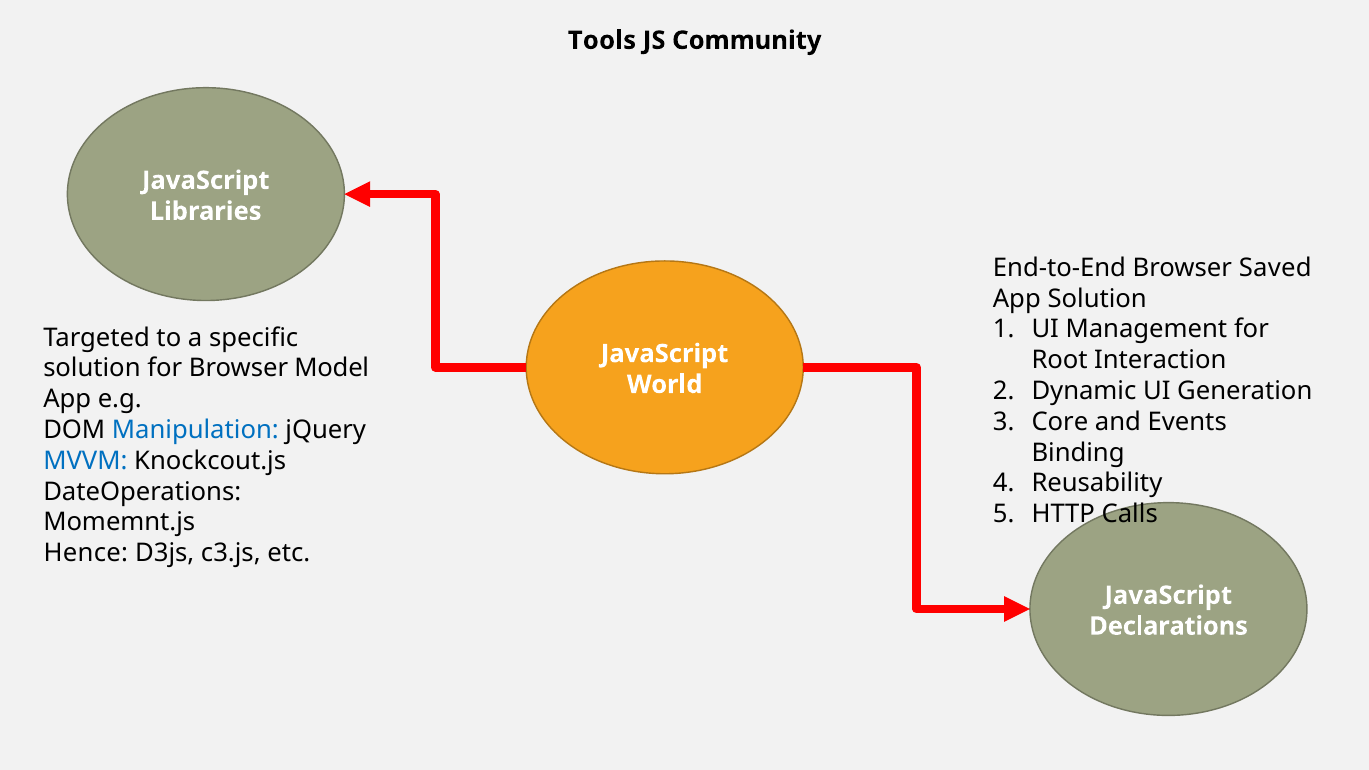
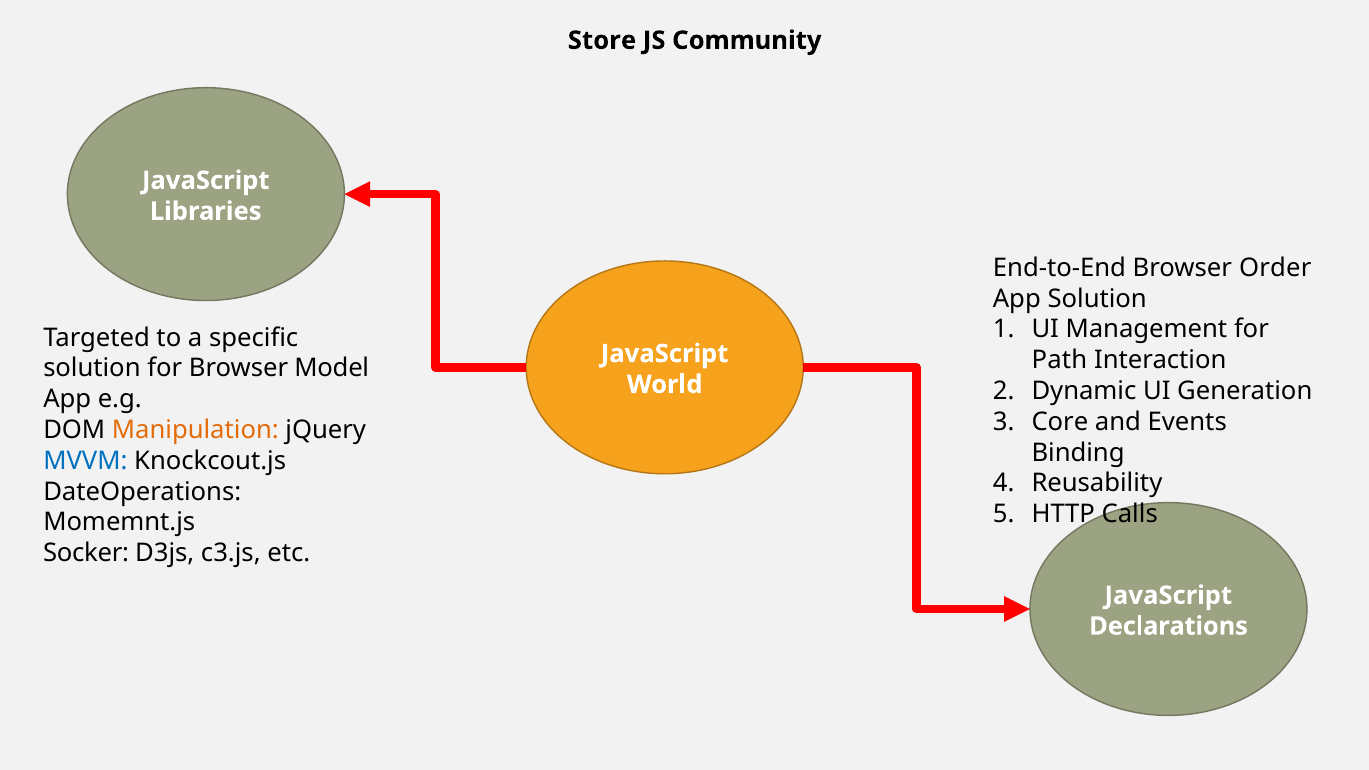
Tools: Tools -> Store
Saved: Saved -> Order
Root: Root -> Path
Manipulation colour: blue -> orange
Hence: Hence -> Socker
